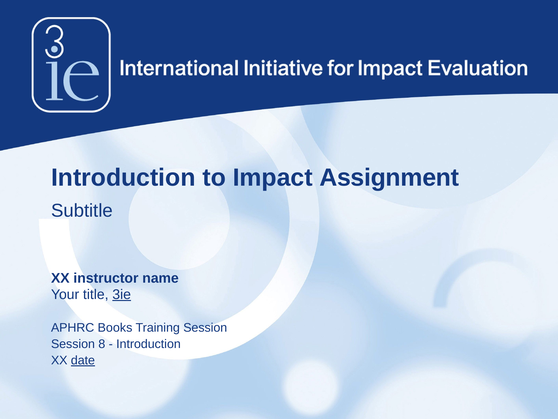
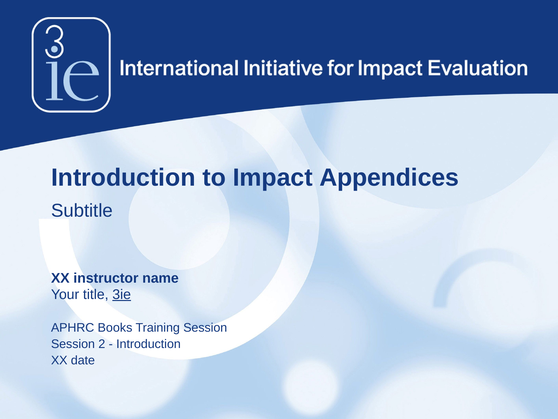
Assignment: Assignment -> Appendices
8: 8 -> 2
date underline: present -> none
